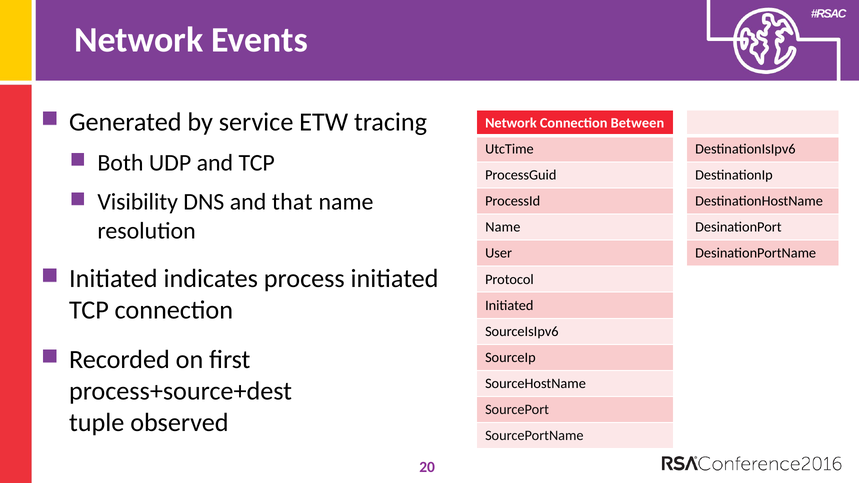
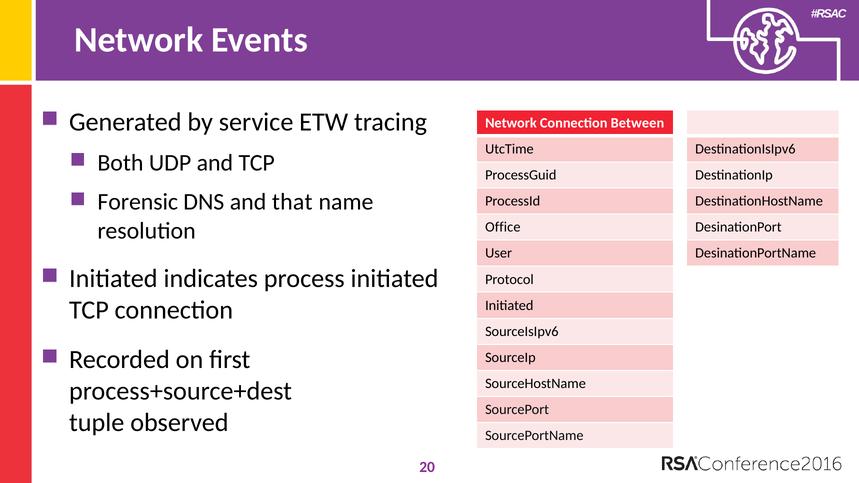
Visibility: Visibility -> Forensic
Name at (503, 227): Name -> Office
